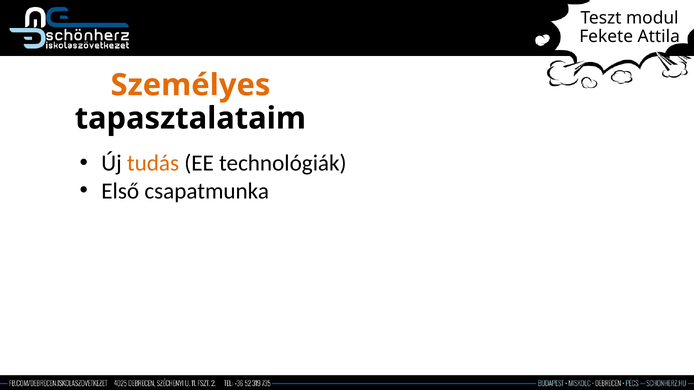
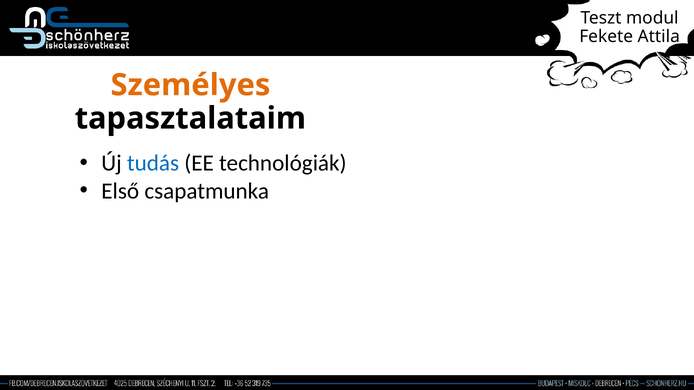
tudás colour: orange -> blue
